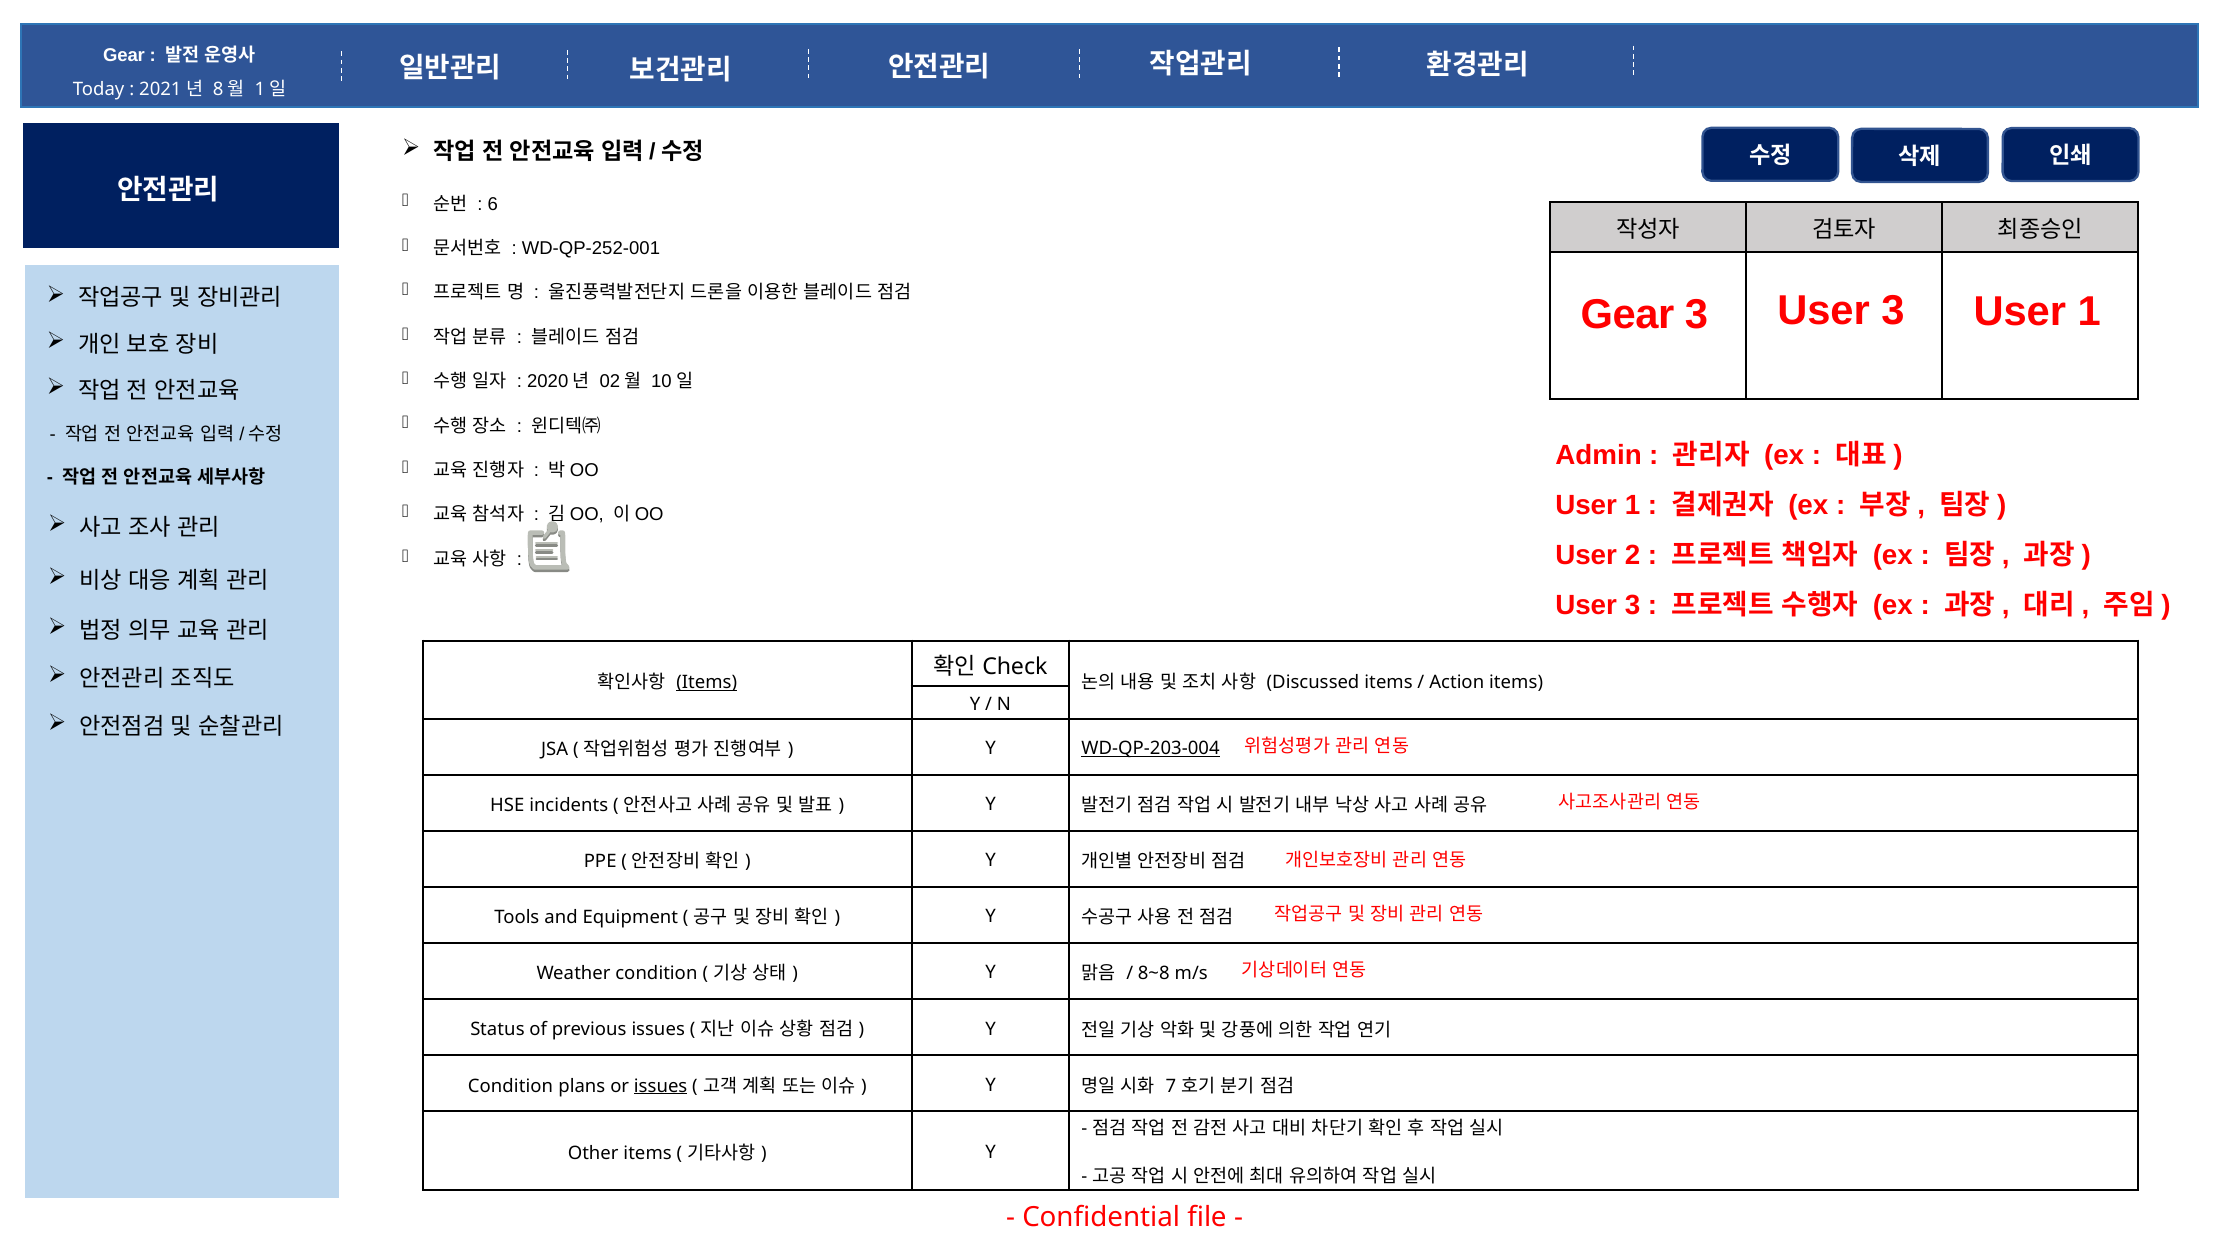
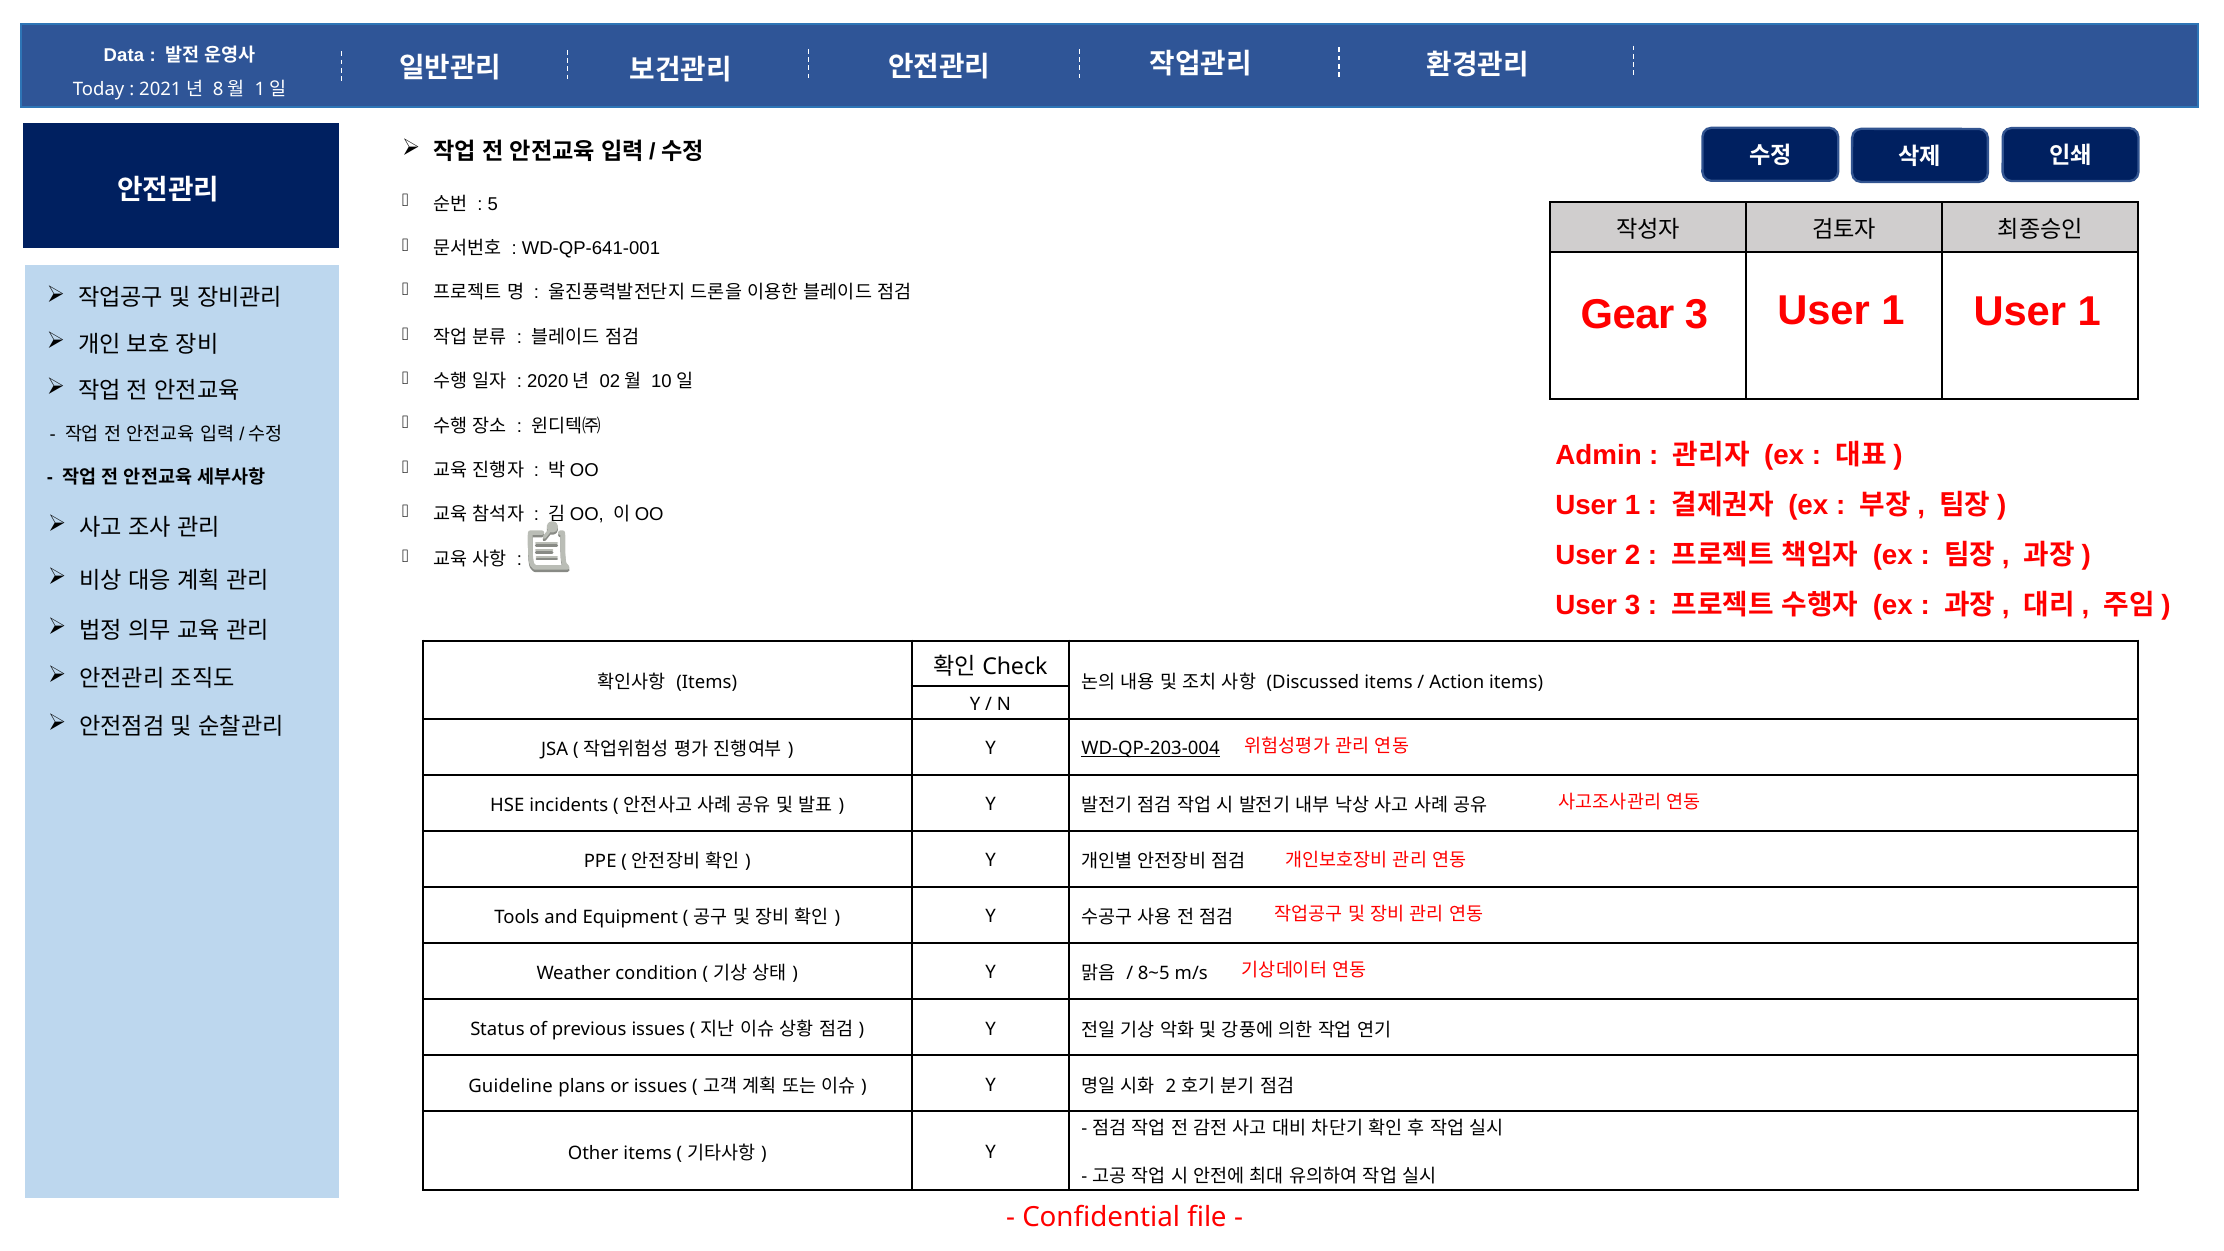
Gear at (124, 56): Gear -> Data
6: 6 -> 5
WD-QP-252-001: WD-QP-252-001 -> WD-QP-641-001
3 at (1893, 310): 3 -> 1
Items at (707, 682) underline: present -> none
8~8: 8~8 -> 8~5
Condition at (511, 1086): Condition -> Guideline
issues at (661, 1086) underline: present -> none
7 at (1171, 1086): 7 -> 2
